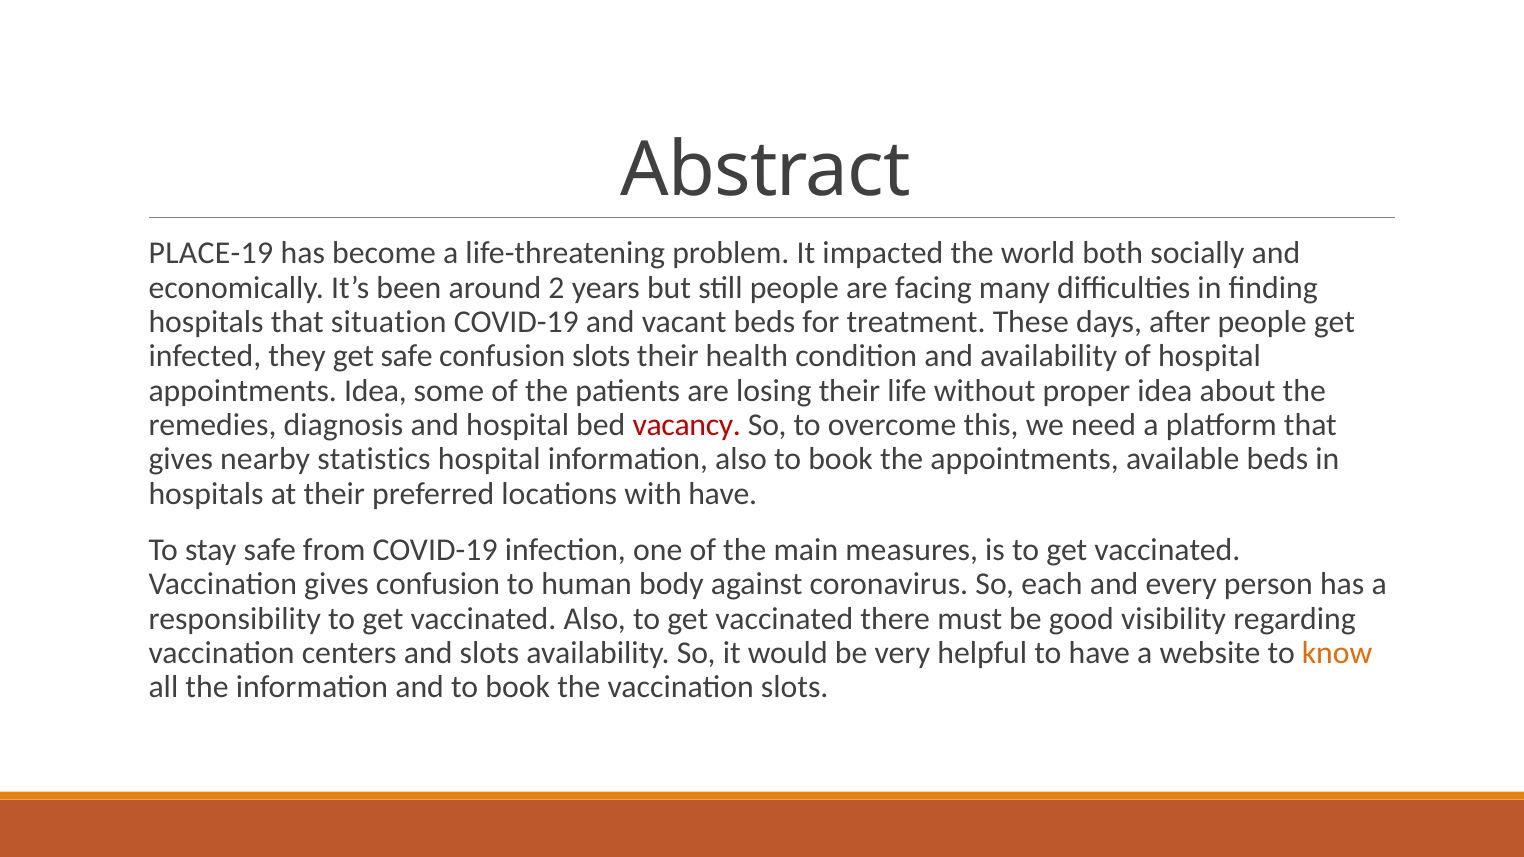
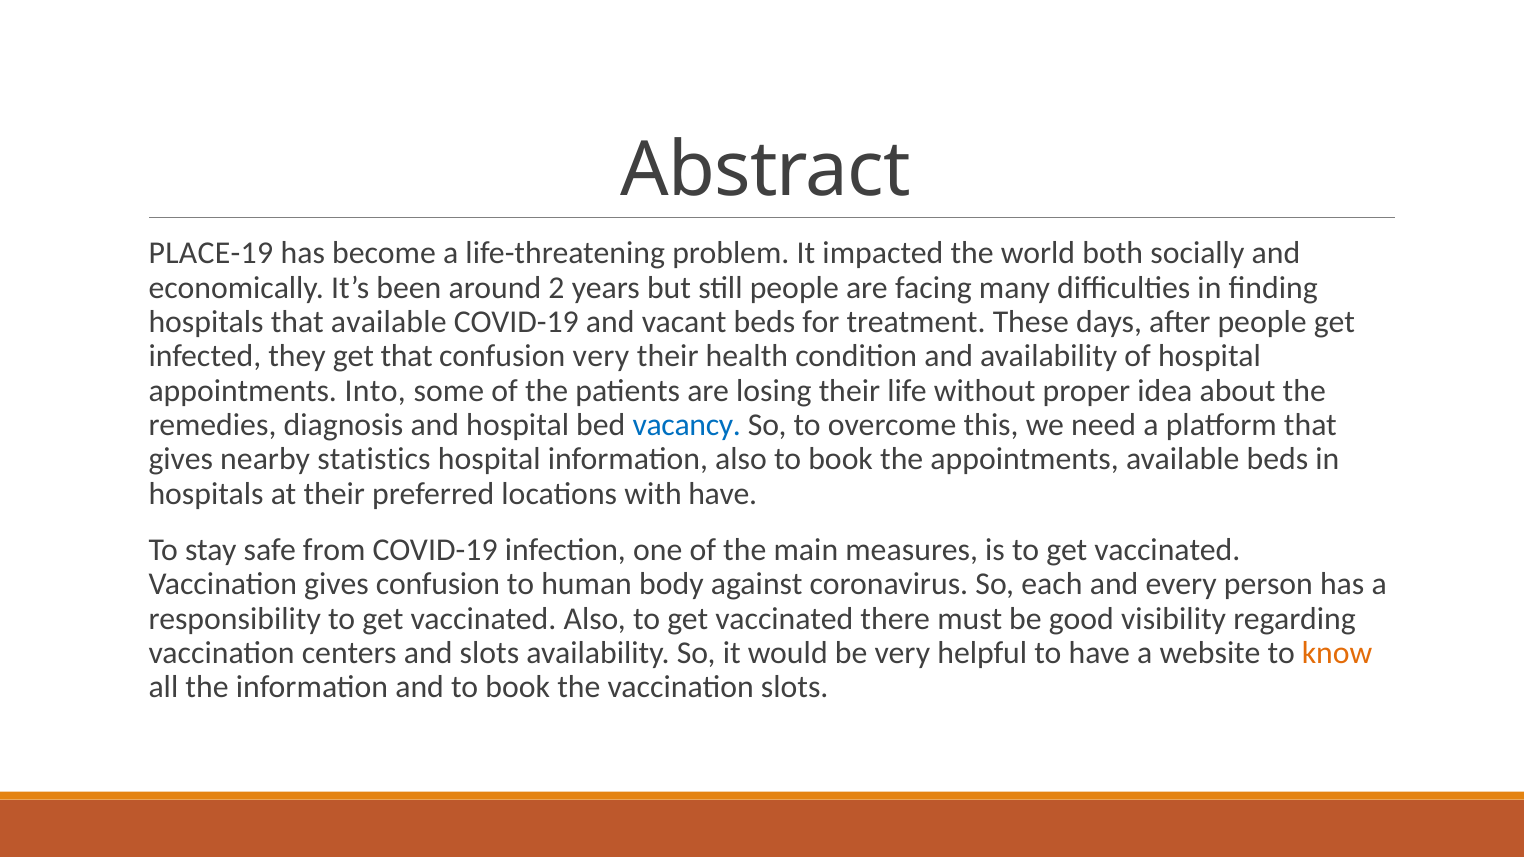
that situation: situation -> available
get safe: safe -> that
confusion slots: slots -> very
appointments Idea: Idea -> Into
vacancy colour: red -> blue
